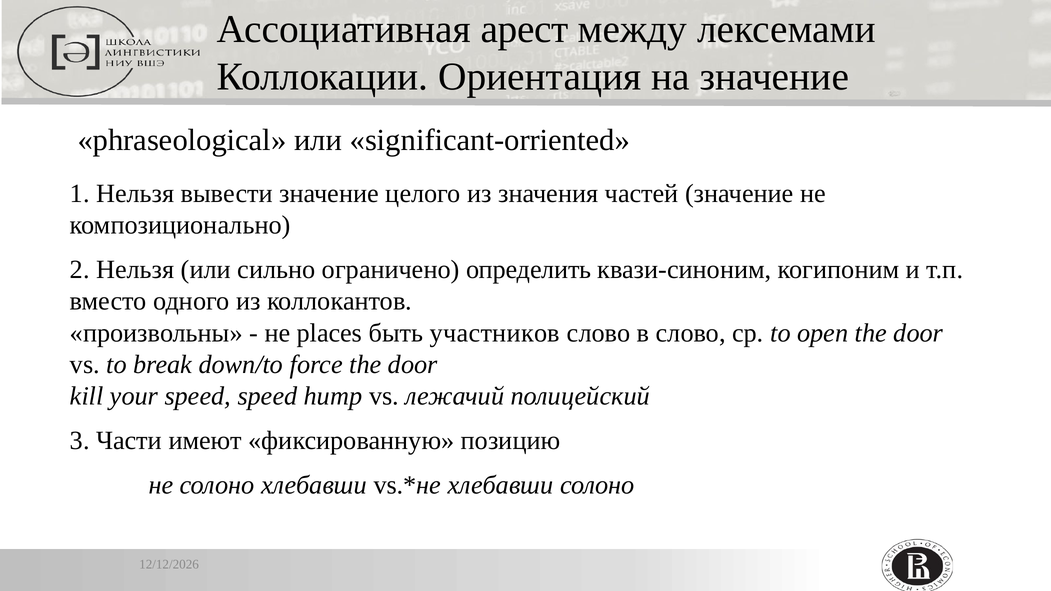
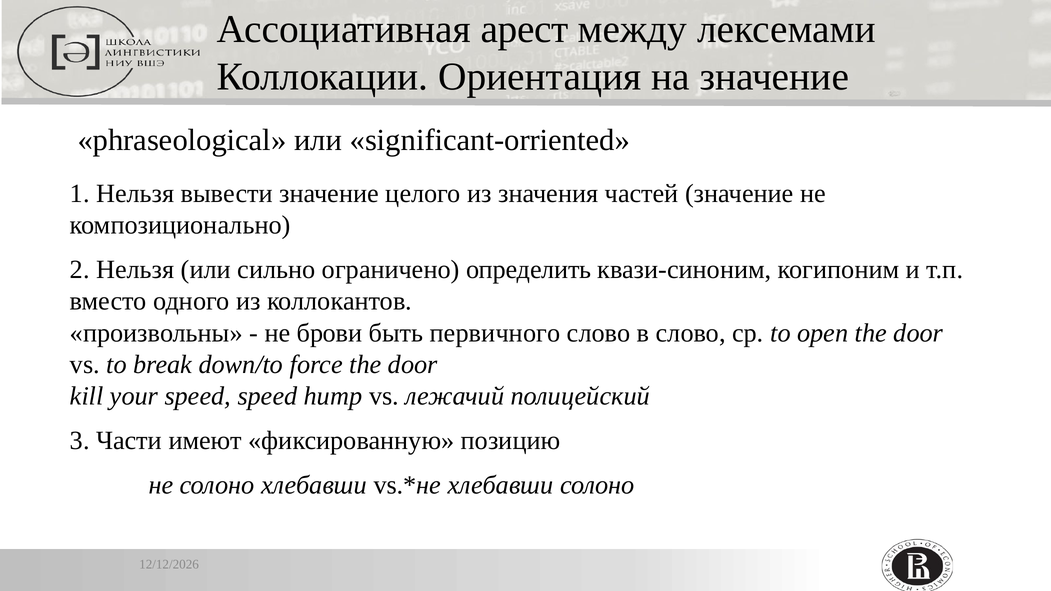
places: places -> брови
участников: участников -> первичного
